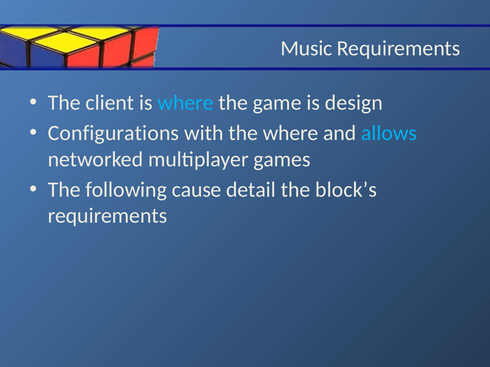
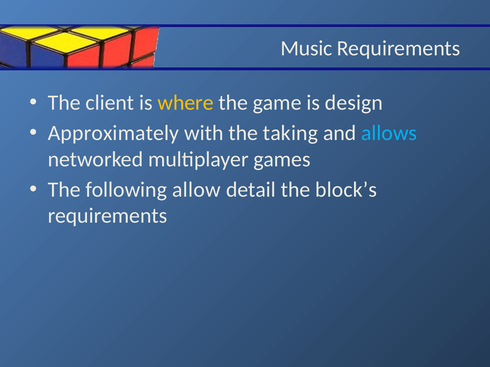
where at (186, 103) colour: light blue -> yellow
Configurations: Configurations -> Approximately
the where: where -> taking
cause: cause -> allow
